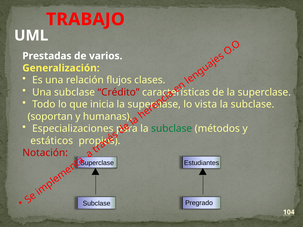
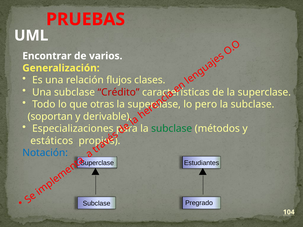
TRABAJO: TRABAJO -> PRUEBAS
Prestadas: Prestadas -> Encontrar
inicia: inicia -> otras
vista: vista -> pero
humanas: humanas -> derivable
Notación colour: red -> blue
